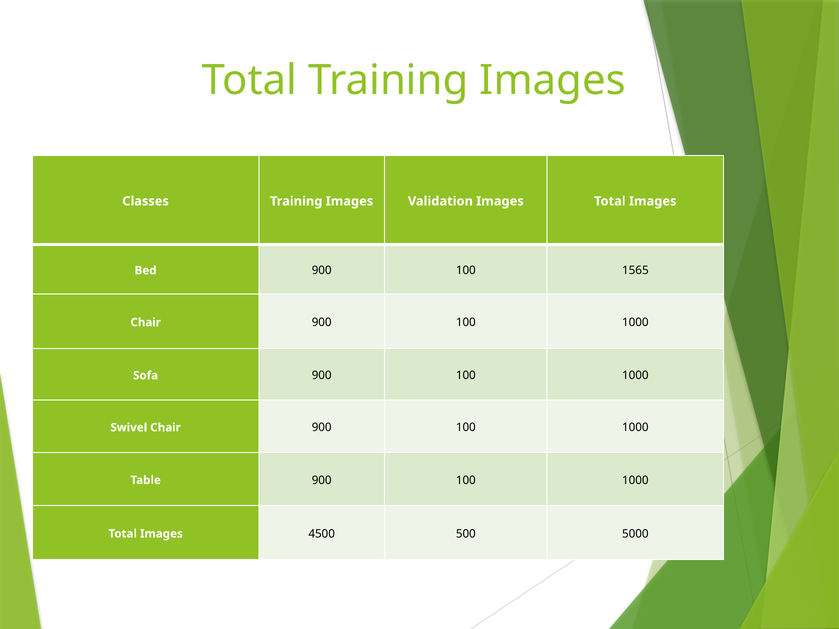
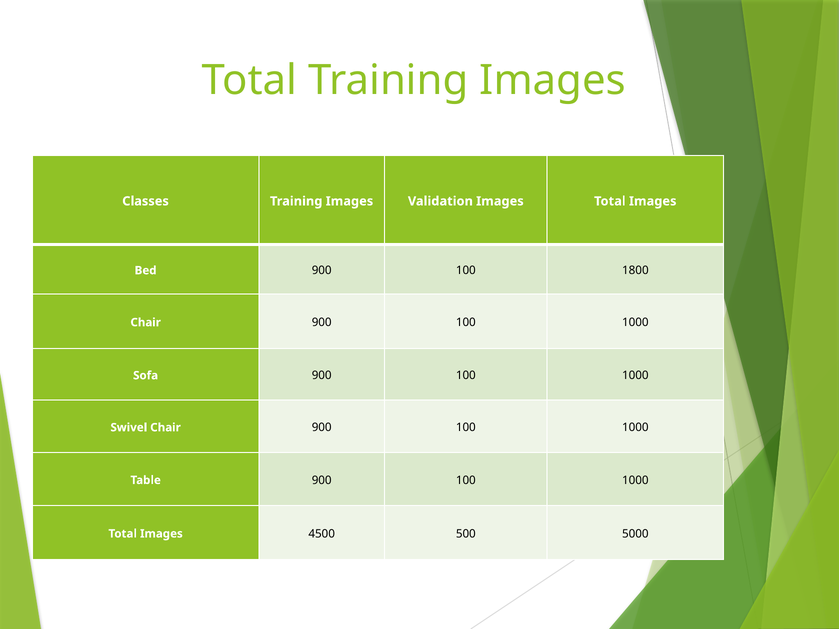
1565: 1565 -> 1800
